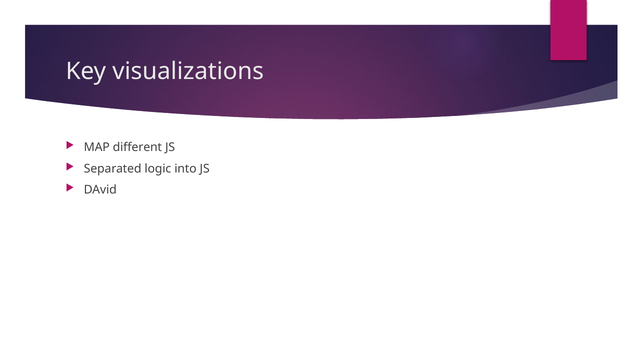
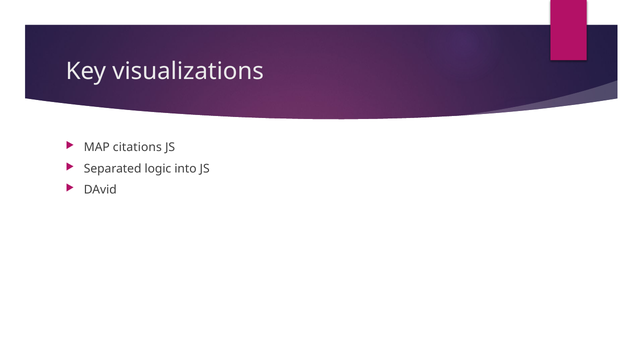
different: different -> citations
